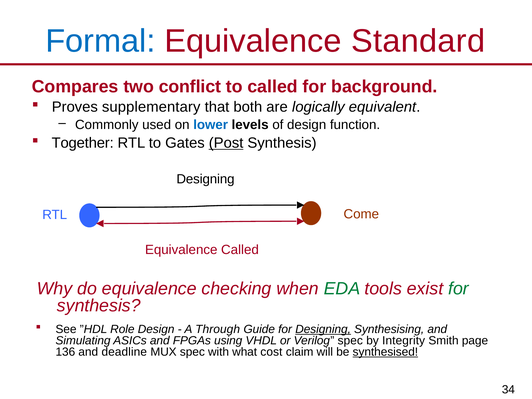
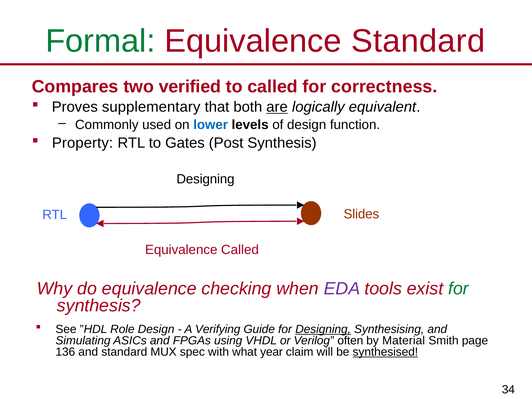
Formal colour: blue -> green
conflict: conflict -> verified
background: background -> correctness
are underline: none -> present
Together: Together -> Property
Post underline: present -> none
Come: Come -> Slides
EDA colour: green -> purple
Through: Through -> Verifying
Verilog spec: spec -> often
Integrity: Integrity -> Material
and deadline: deadline -> standard
cost: cost -> year
